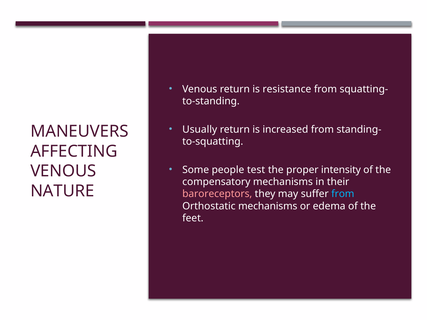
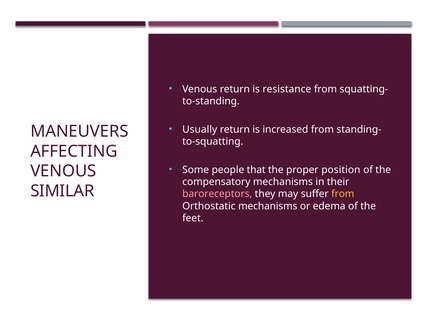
test: test -> that
intensity: intensity -> position
NATURE: NATURE -> SIMILAR
from at (343, 194) colour: light blue -> yellow
